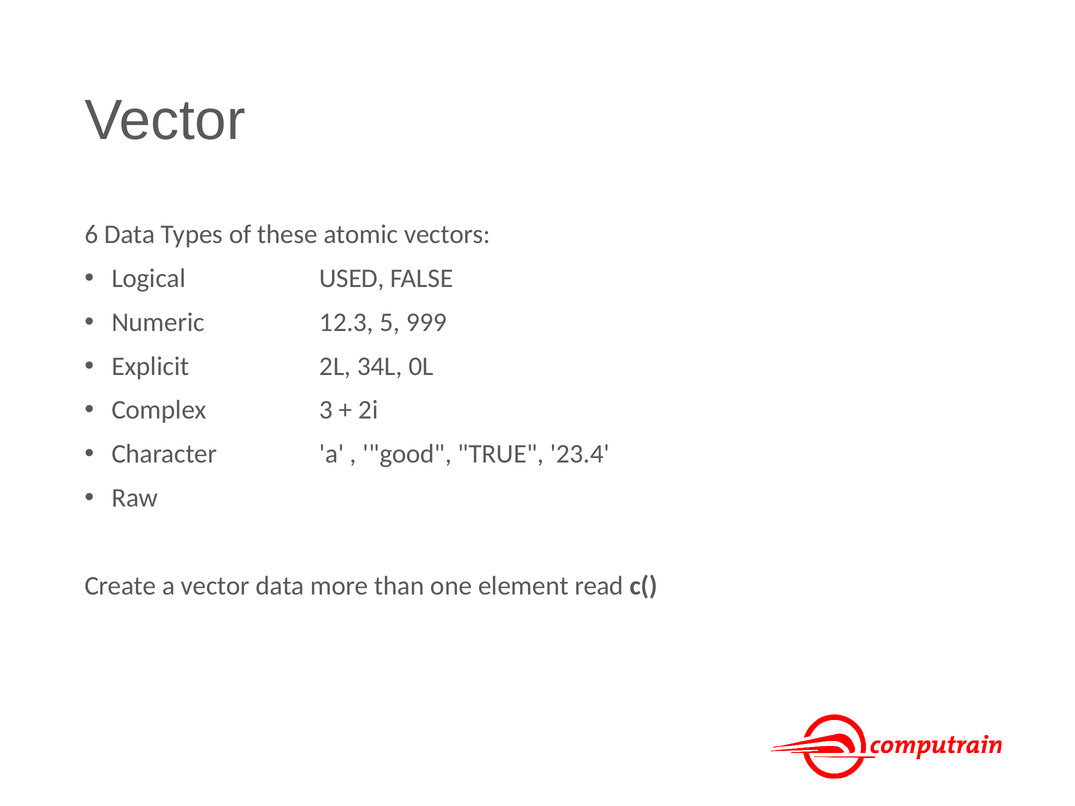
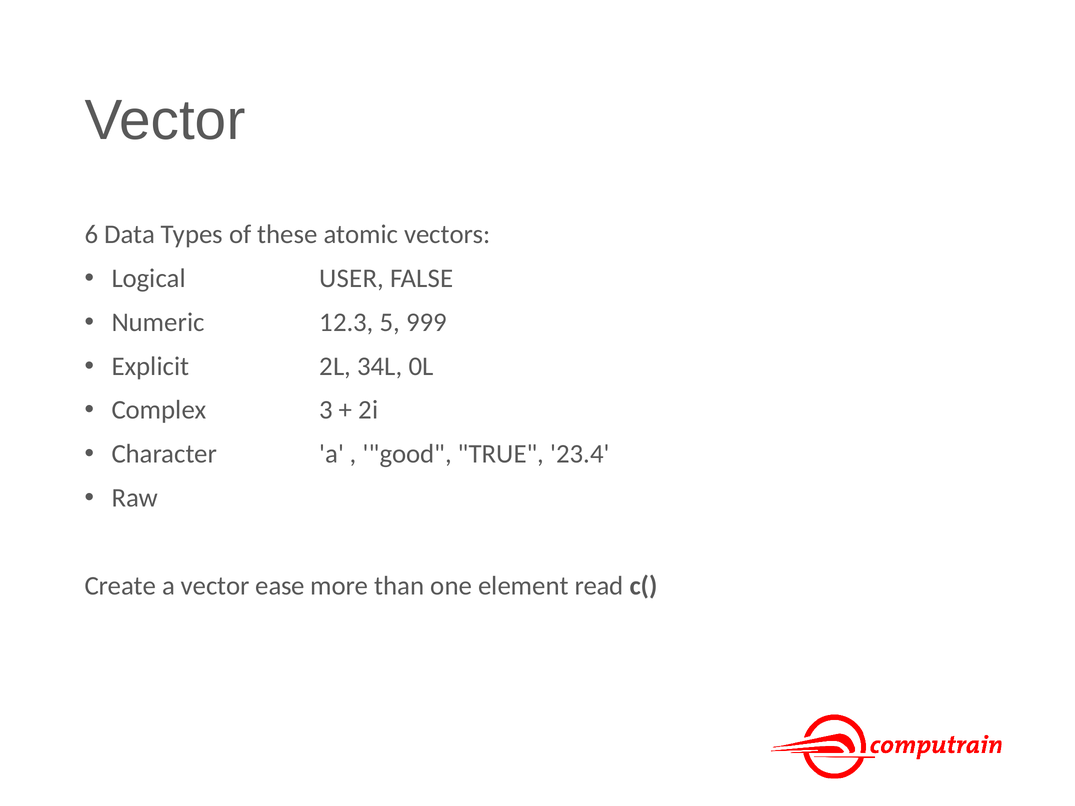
USED: USED -> USER
vector data: data -> ease
